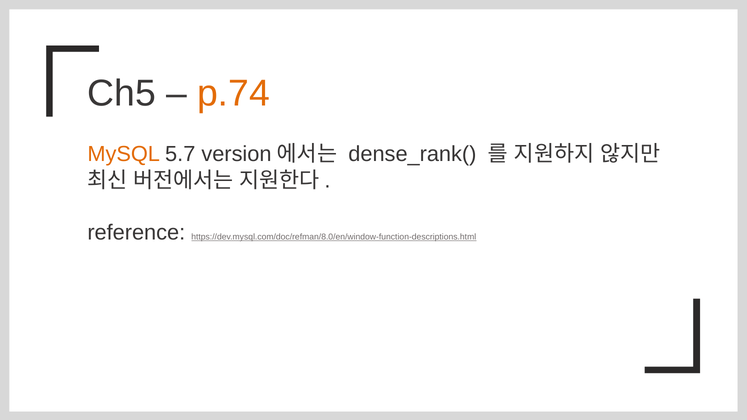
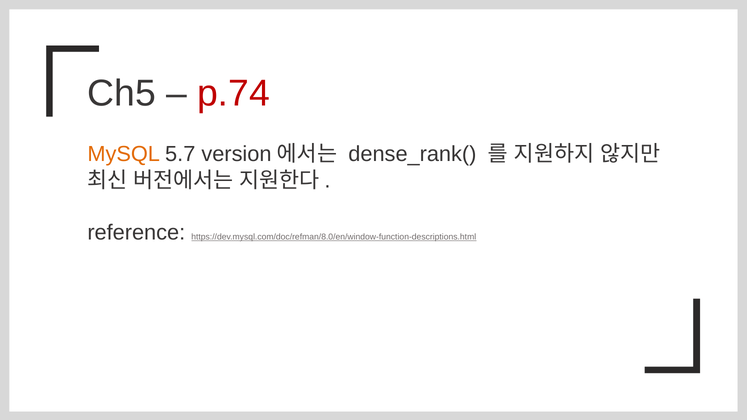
p.74 colour: orange -> red
